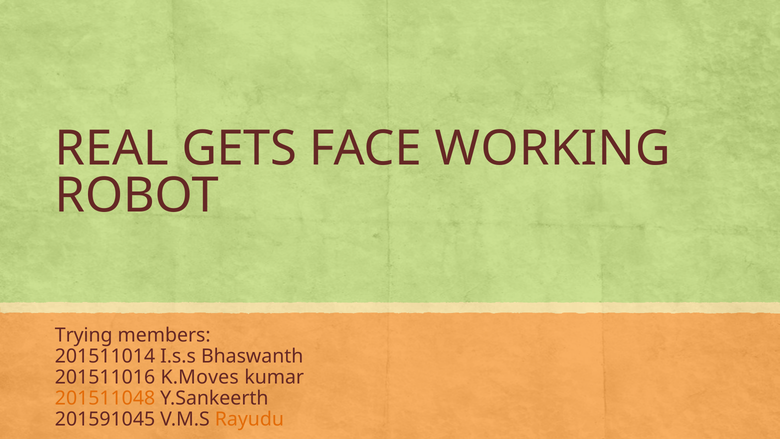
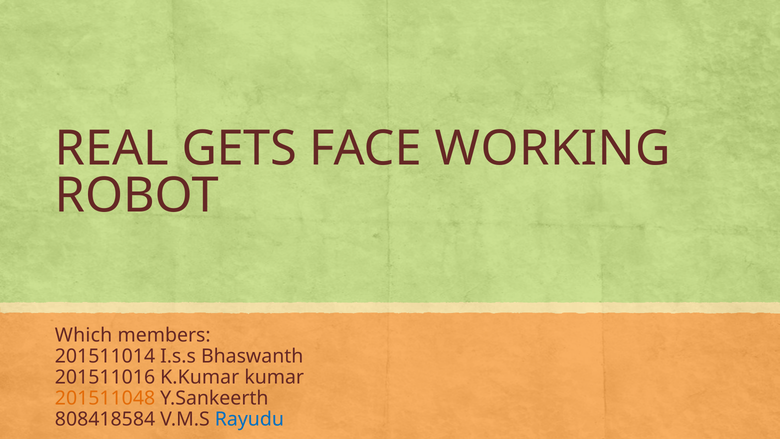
Trying: Trying -> Which
K.Moves: K.Moves -> K.Kumar
201591045: 201591045 -> 808418584
Rayudu colour: orange -> blue
